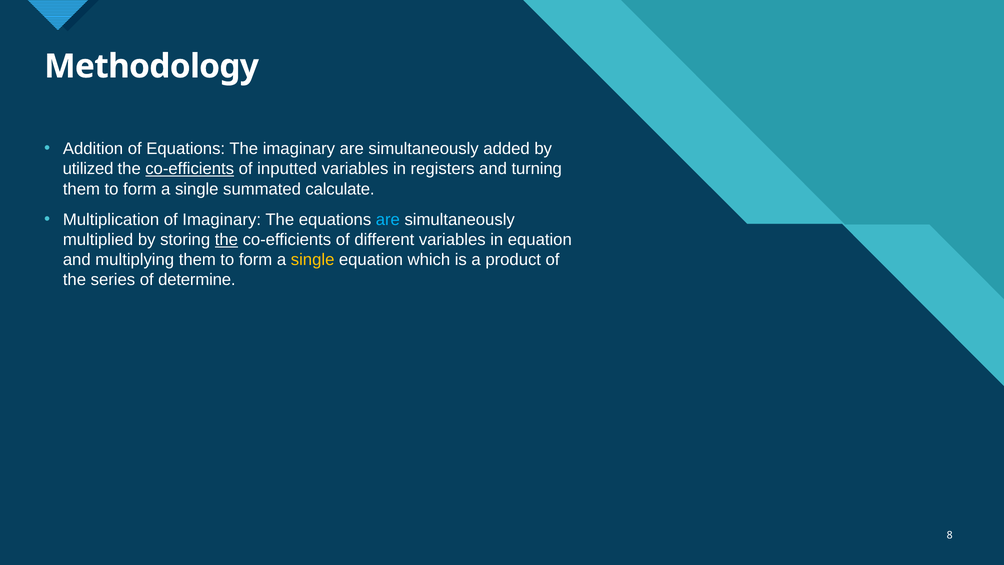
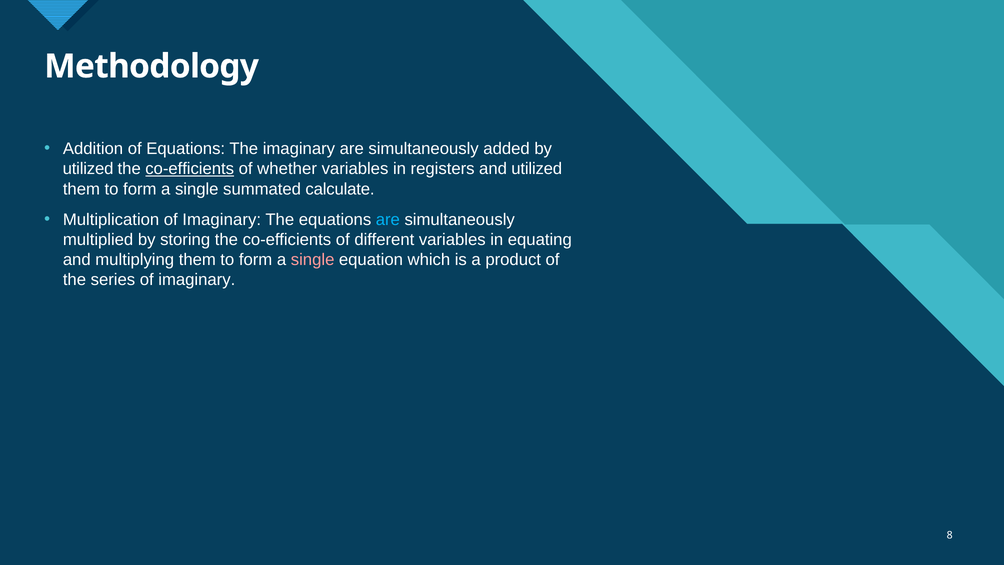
inputted: inputted -> whether
and turning: turning -> utilized
the at (226, 240) underline: present -> none
in equation: equation -> equating
single at (313, 260) colour: yellow -> pink
series of determine: determine -> imaginary
